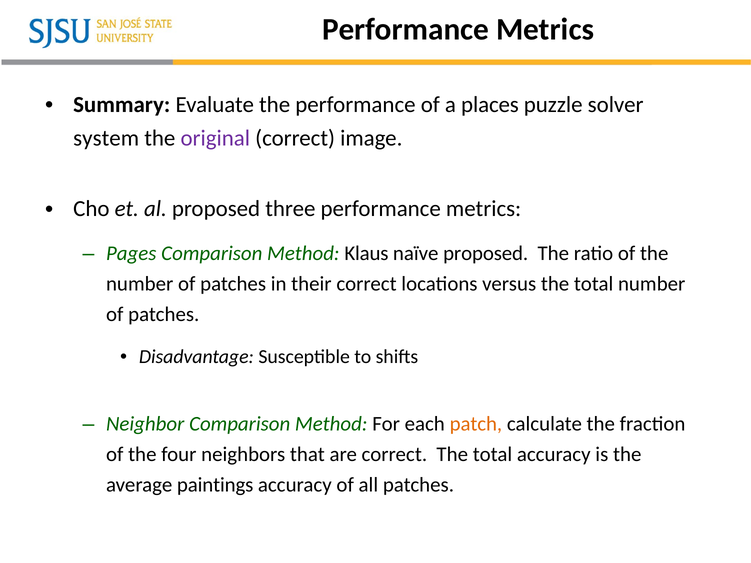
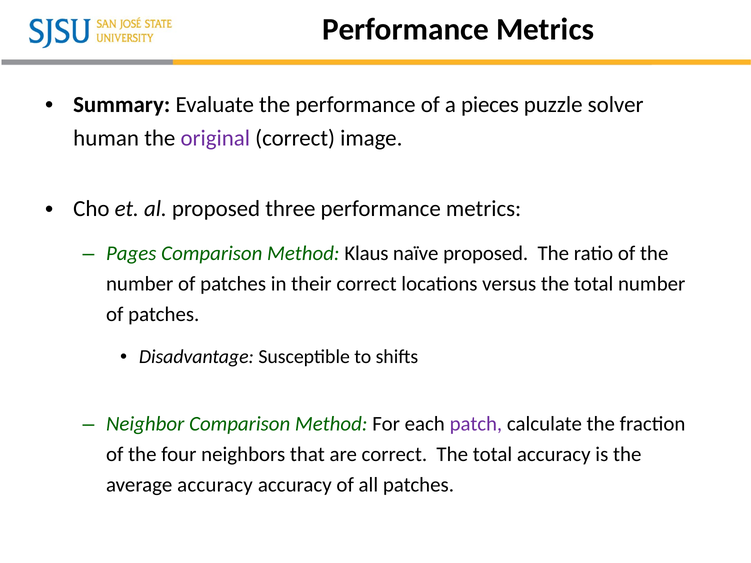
places: places -> pieces
system: system -> human
patch colour: orange -> purple
average paintings: paintings -> accuracy
